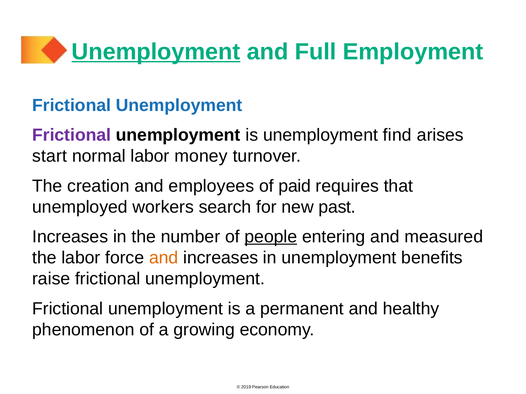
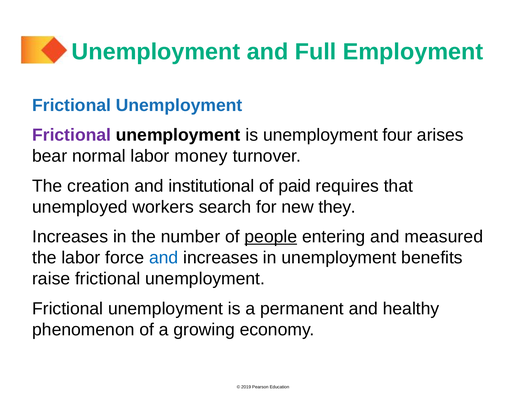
Unemployment at (156, 52) underline: present -> none
find: find -> four
start: start -> bear
employees: employees -> institutional
past: past -> they
and at (164, 258) colour: orange -> blue
